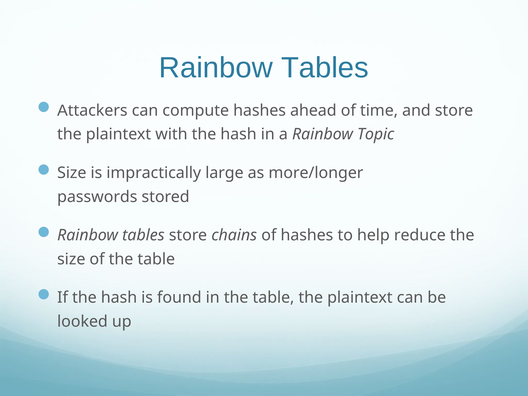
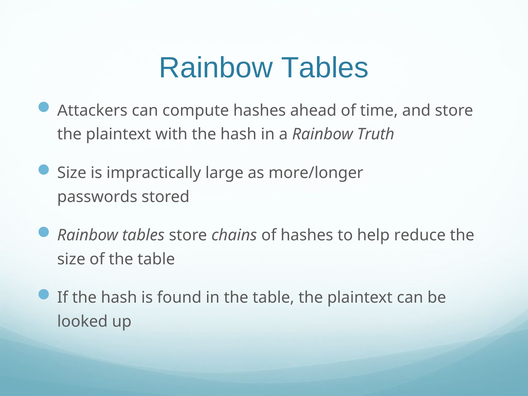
Topic: Topic -> Truth
